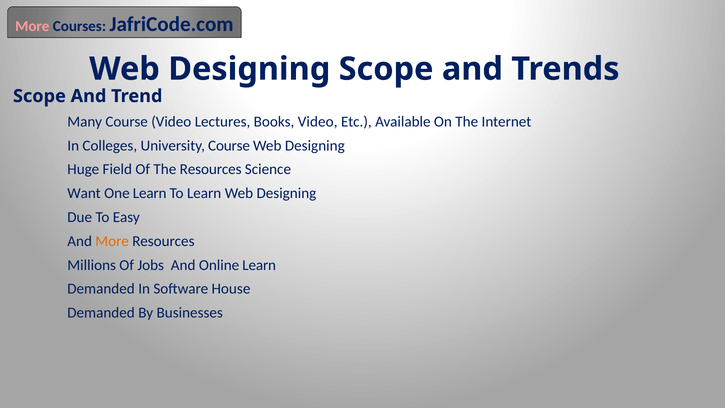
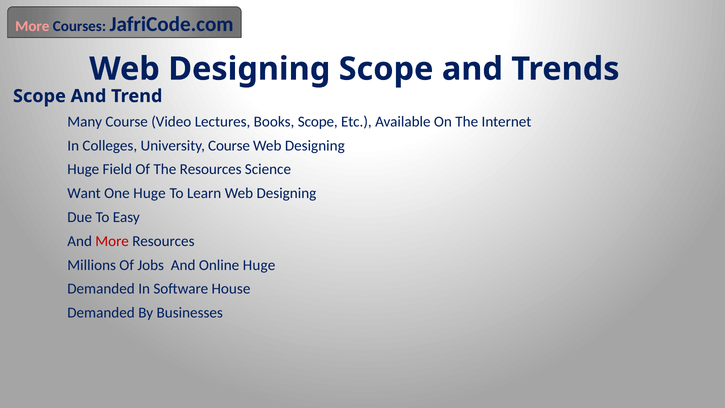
Books Video: Video -> Scope
One Learn: Learn -> Huge
More at (112, 241) colour: orange -> red
Online Learn: Learn -> Huge
